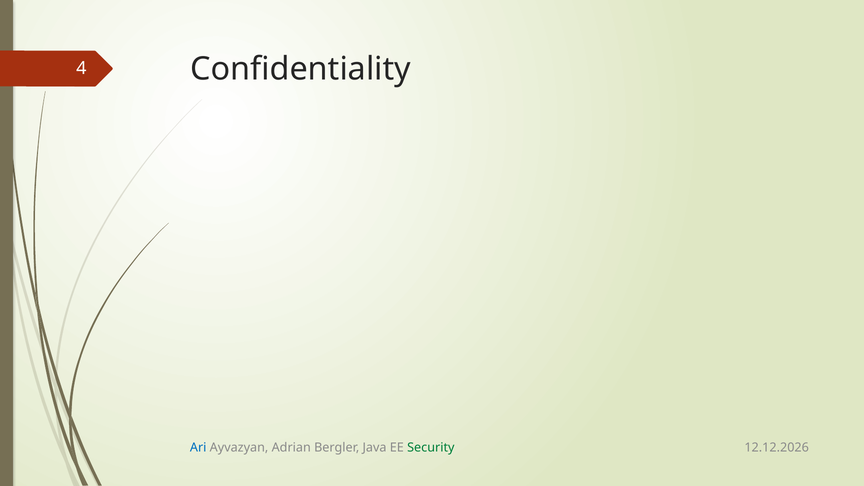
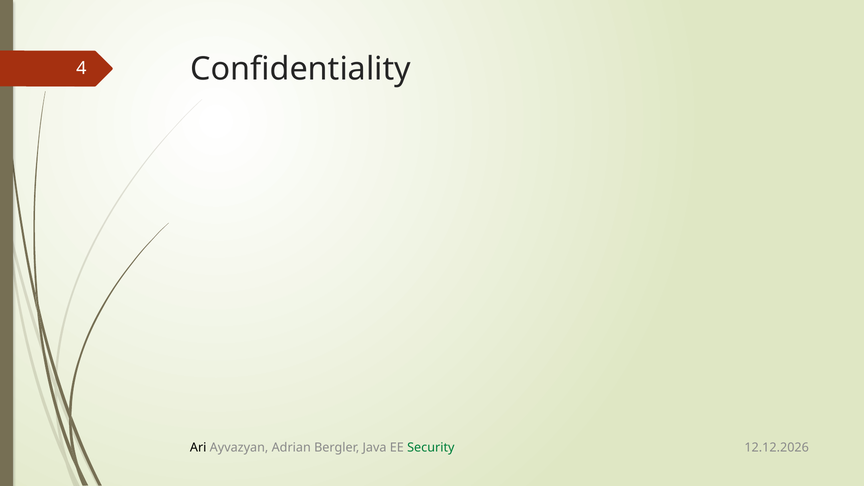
Ari colour: blue -> black
